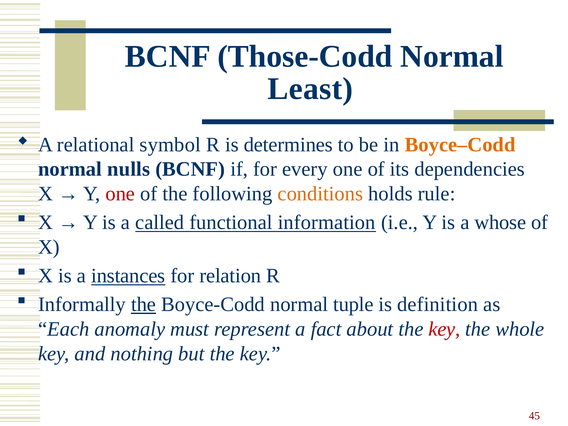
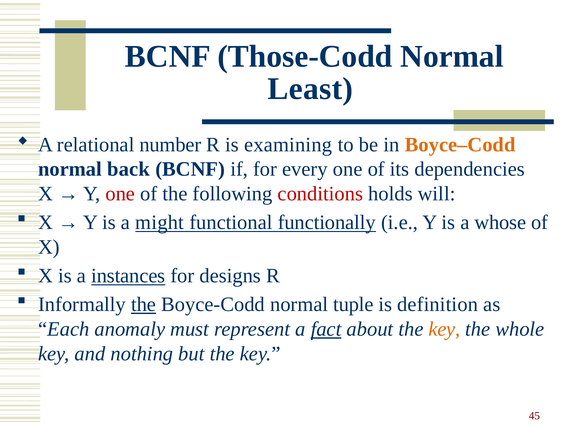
symbol: symbol -> number
determines: determines -> examining
nulls: nulls -> back
conditions colour: orange -> red
rule: rule -> will
called: called -> might
information: information -> functionally
relation: relation -> designs
fact underline: none -> present
key at (444, 329) colour: red -> orange
